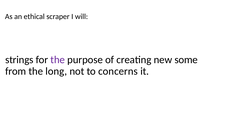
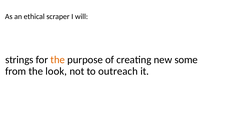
the at (58, 59) colour: purple -> orange
long: long -> look
concerns: concerns -> outreach
